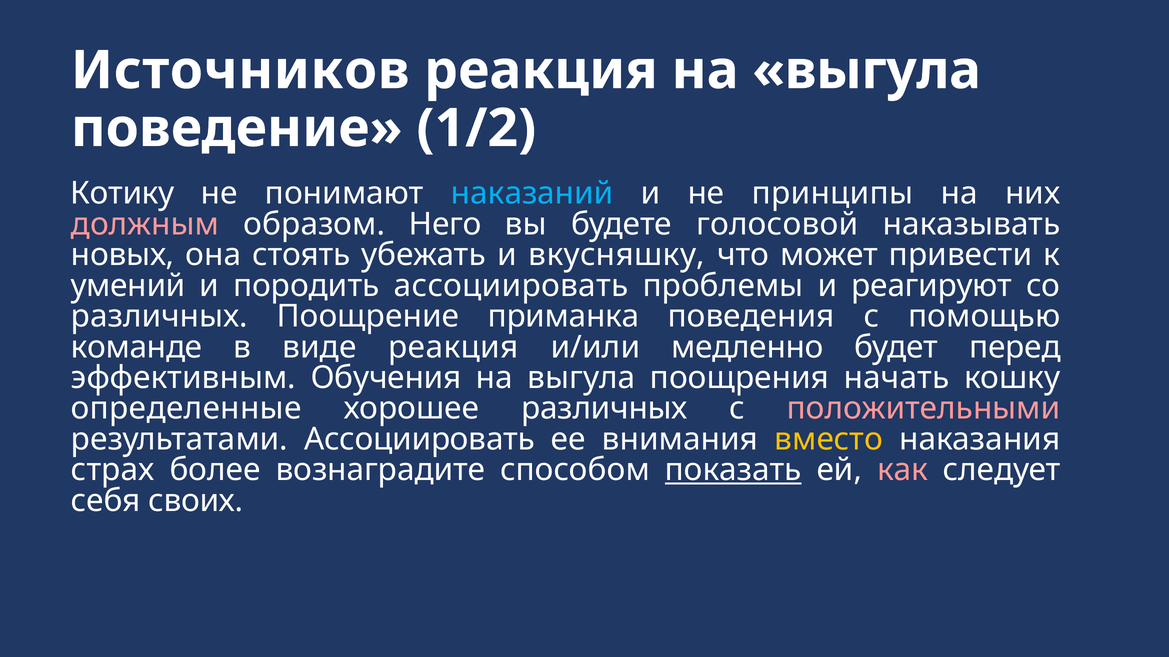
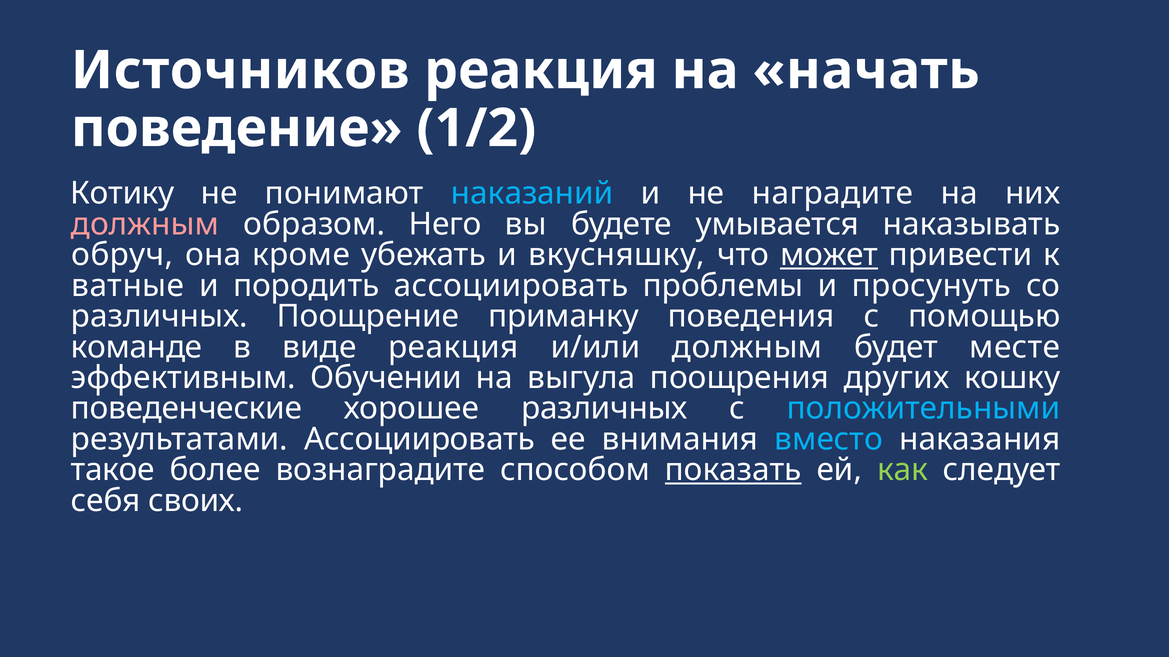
реакция на выгула: выгула -> начать
принципы: принципы -> наградите
голосовой: голосовой -> умывается
новых: новых -> обруч
стоять: стоять -> кроме
может underline: none -> present
умений: умений -> ватные
реагируют: реагируют -> просунуть
приманка: приманка -> приманку
и/или медленно: медленно -> должным
перед: перед -> месте
Обучения: Обучения -> Обучении
начать: начать -> других
определенные: определенные -> поведенческие
положительными colour: pink -> light blue
вместо colour: yellow -> light blue
страх: страх -> такое
как colour: pink -> light green
